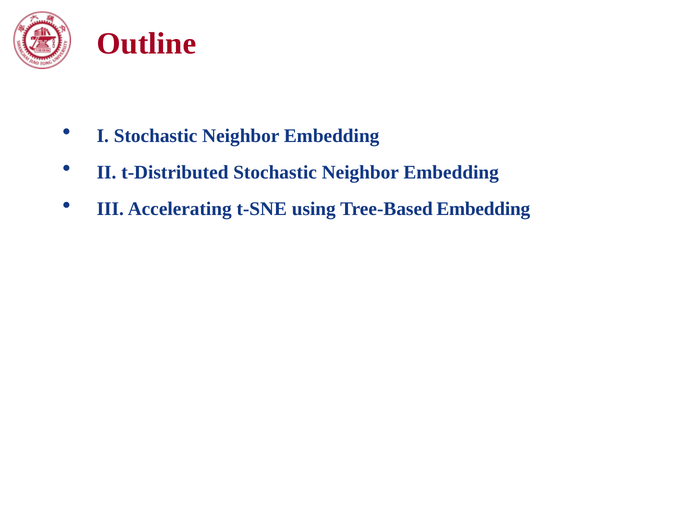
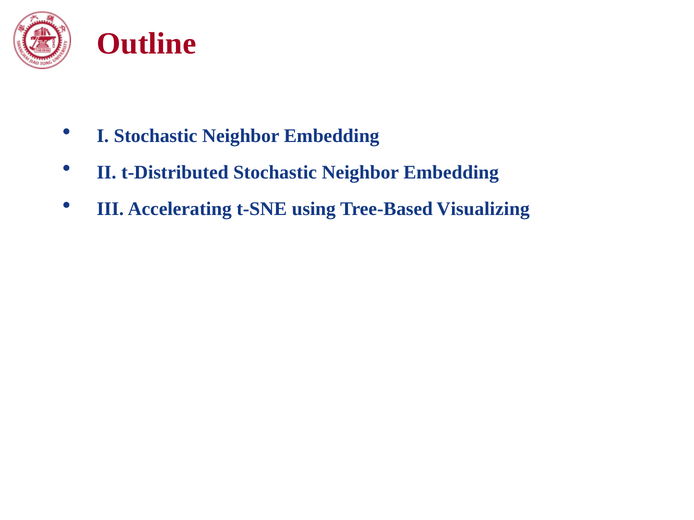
Tree-Based Embedding: Embedding -> Visualizing
